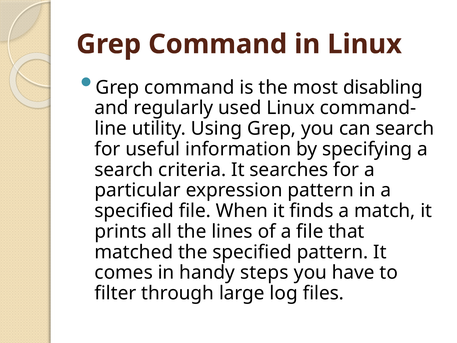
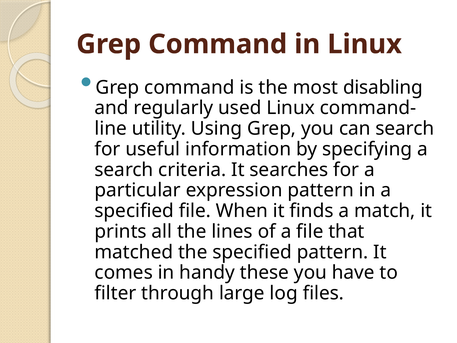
steps: steps -> these
